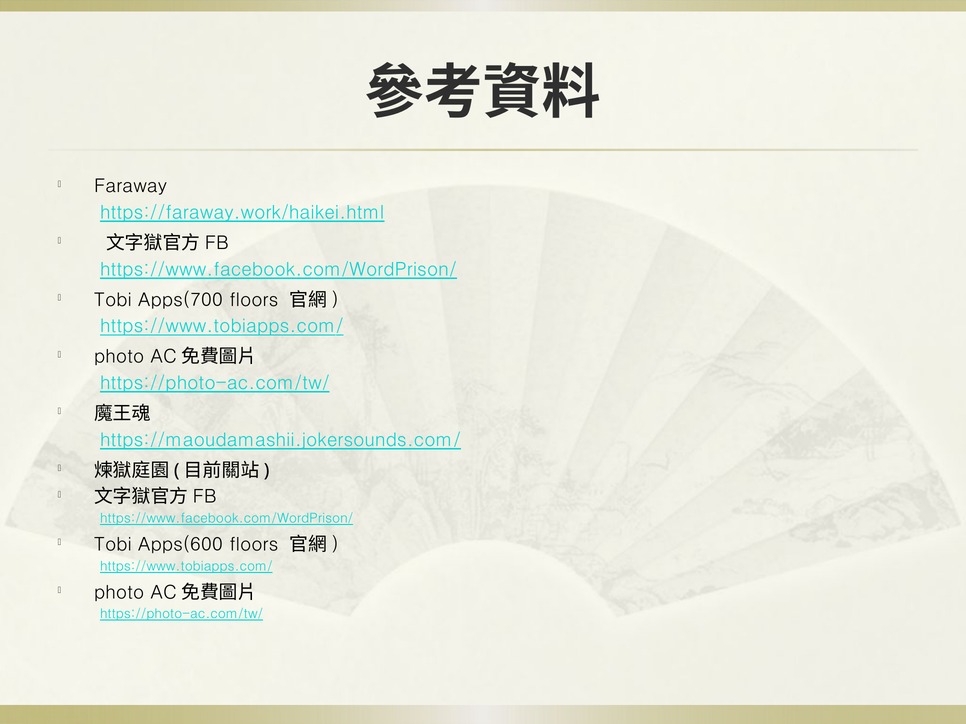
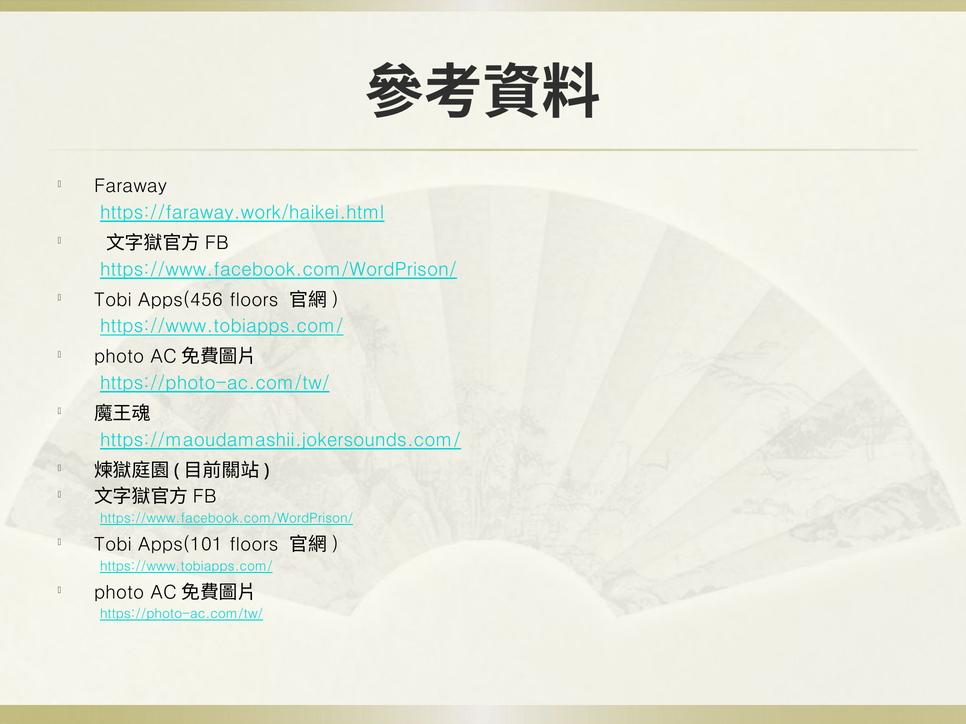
Apps(700: Apps(700 -> Apps(456
Apps(600: Apps(600 -> Apps(101
